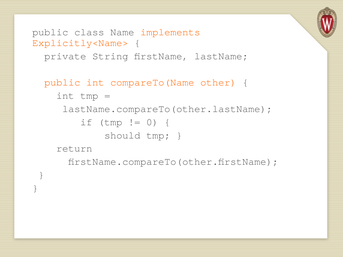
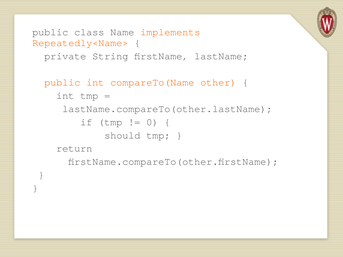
Explicitly<Name>: Explicitly<Name> -> Repeatedly<Name>
